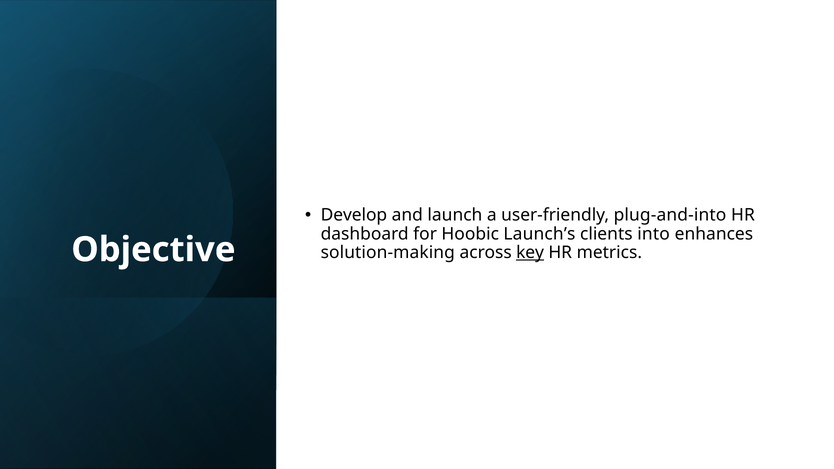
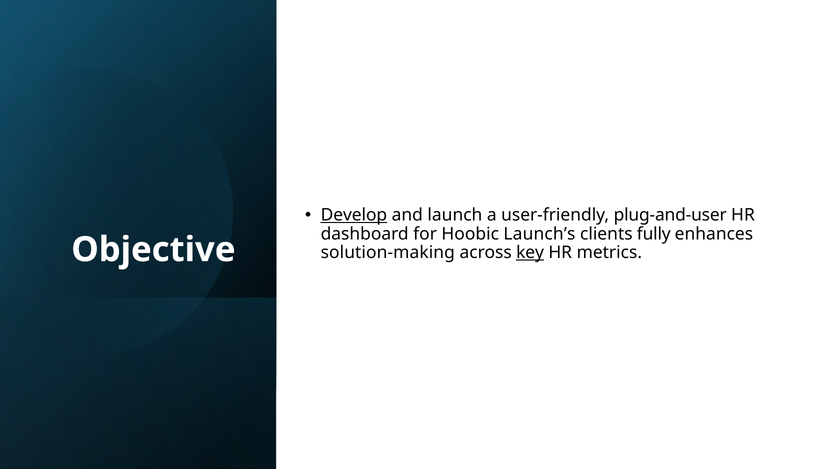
Develop underline: none -> present
plug-and-into: plug-and-into -> plug-and-user
into: into -> fully
